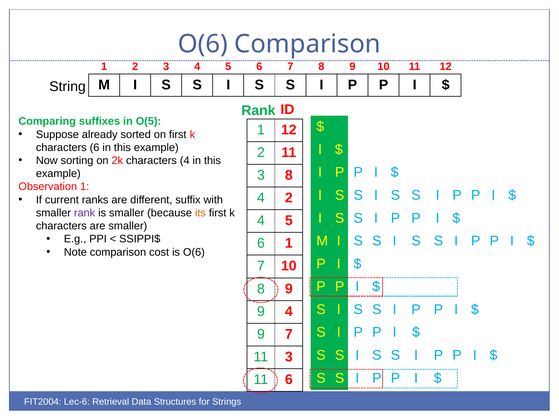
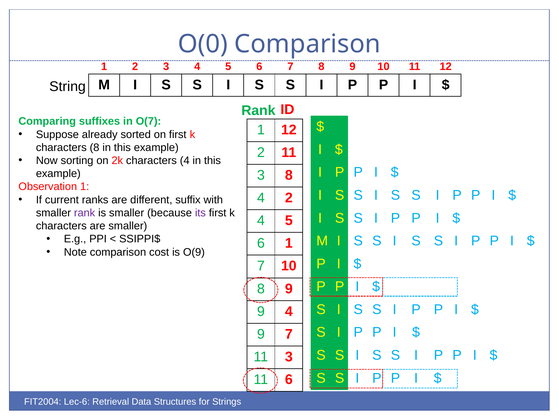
O(6 at (203, 44): O(6 -> O(0
O(5: O(5 -> O(7
characters 6: 6 -> 8
its colour: orange -> purple
is O(6: O(6 -> O(9
